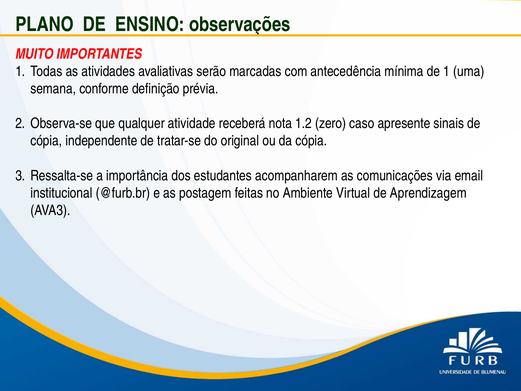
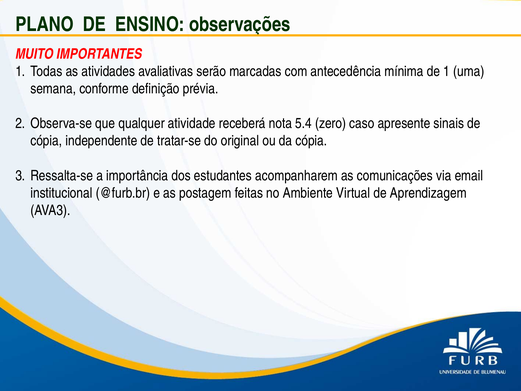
1.2: 1.2 -> 5.4
